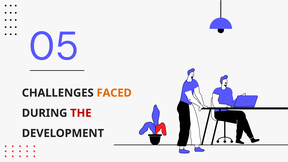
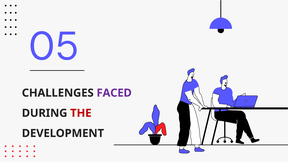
FACED colour: orange -> purple
